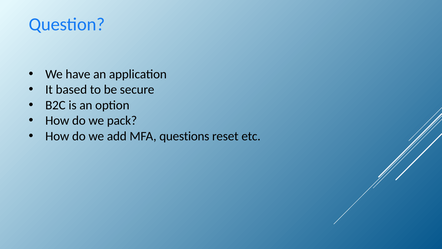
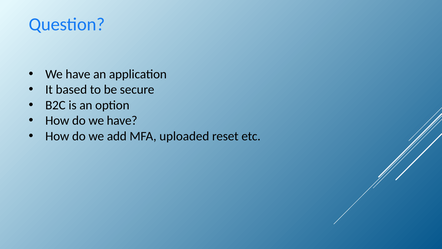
do we pack: pack -> have
questions: questions -> uploaded
